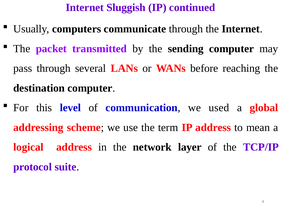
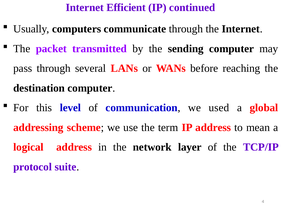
Sluggish: Sluggish -> Efficient
